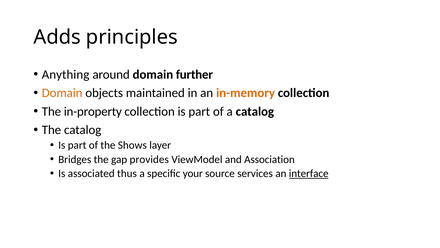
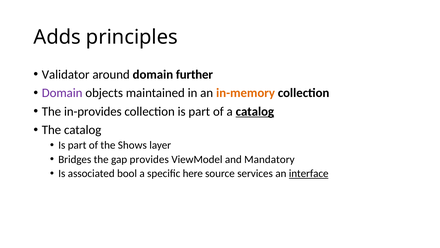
Anything: Anything -> Validator
Domain at (62, 93) colour: orange -> purple
in-property: in-property -> in-provides
catalog at (255, 111) underline: none -> present
Association: Association -> Mandatory
thus: thus -> bool
your: your -> here
